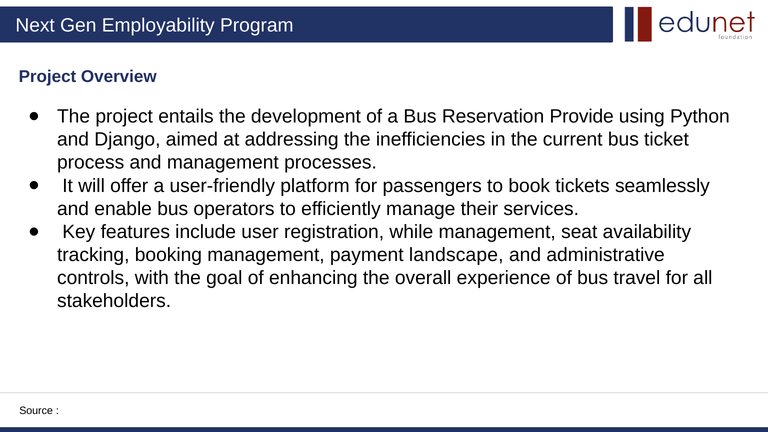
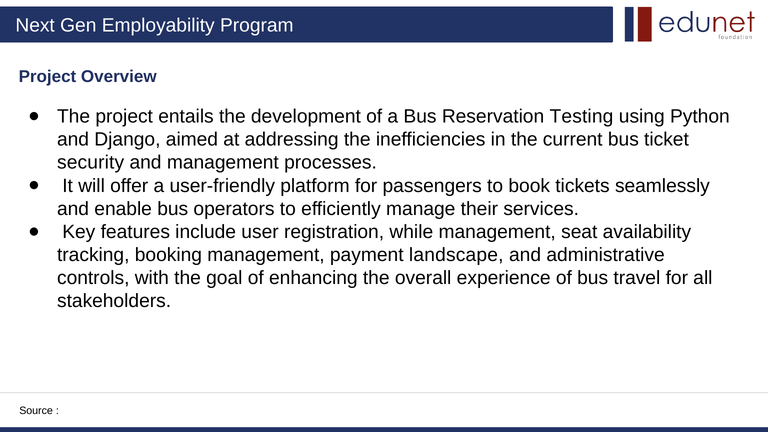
Provide: Provide -> Testing
process: process -> security
